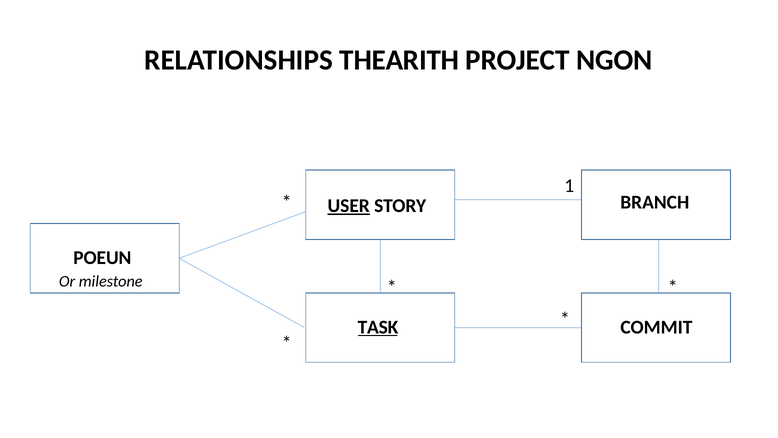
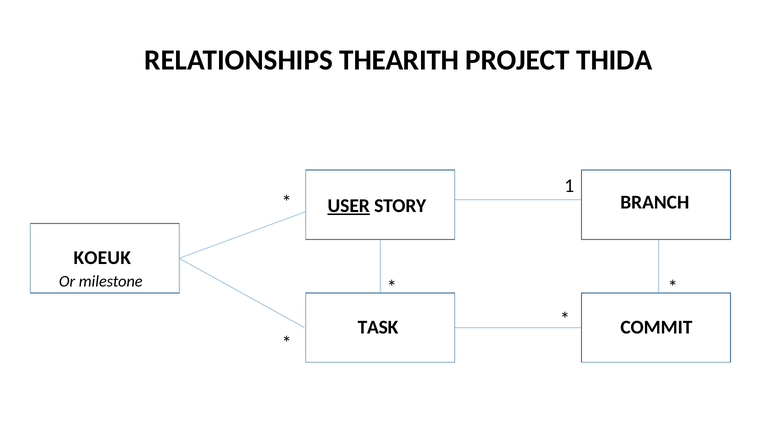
NGON: NGON -> THIDA
POEUN: POEUN -> KOEUK
TASK underline: present -> none
